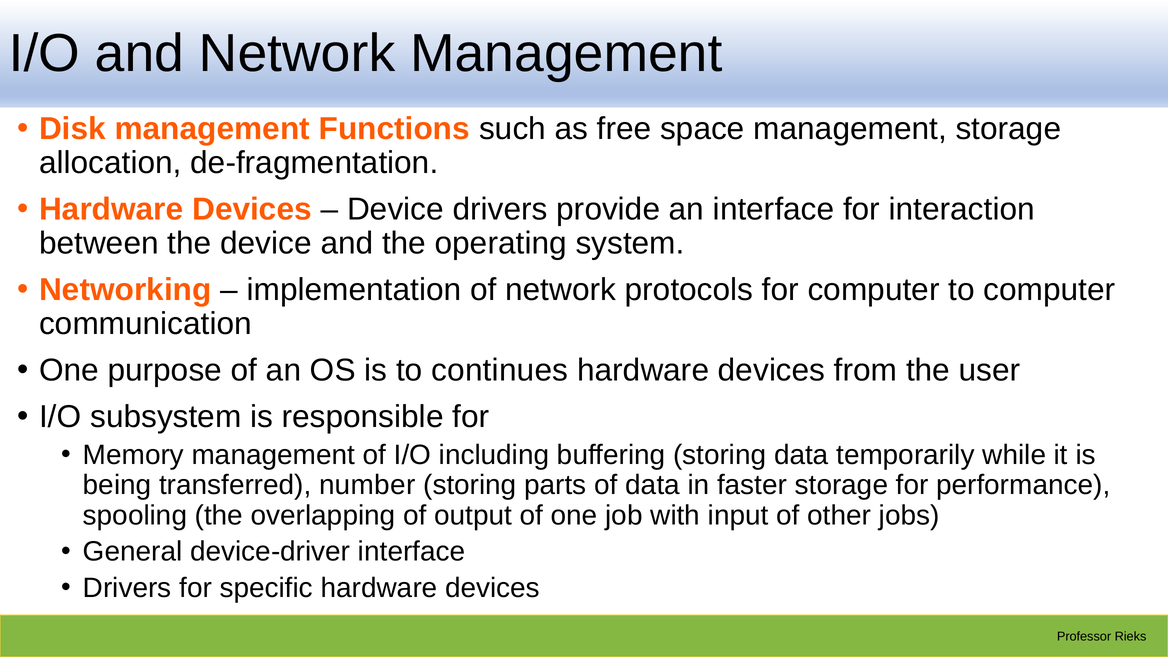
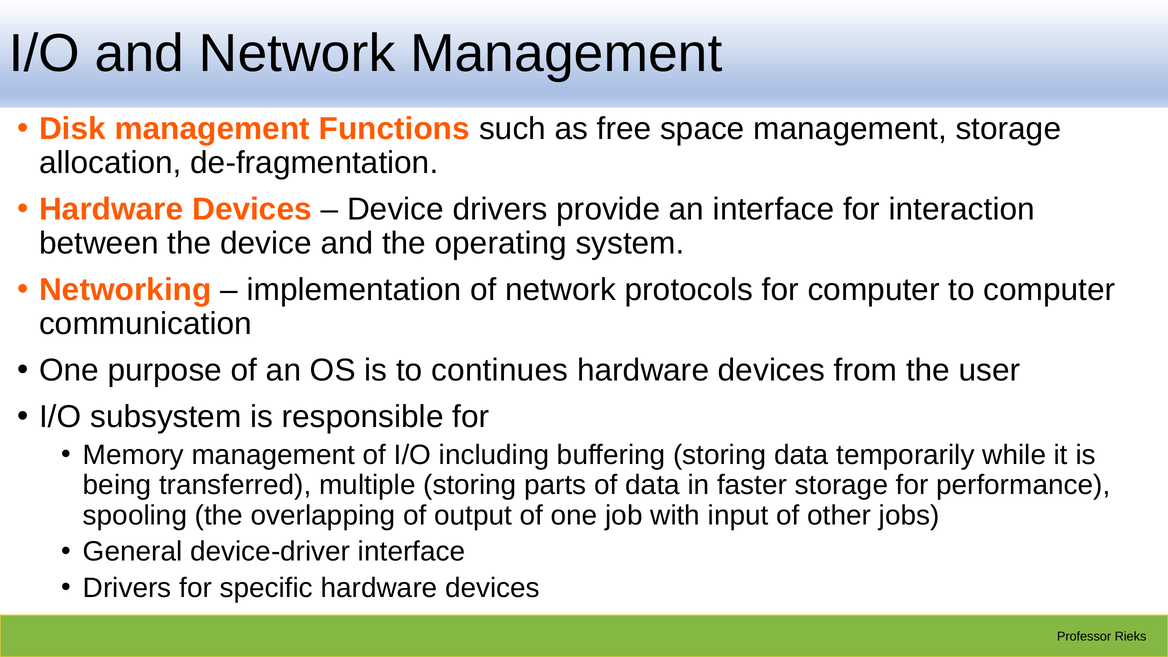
number: number -> multiple
